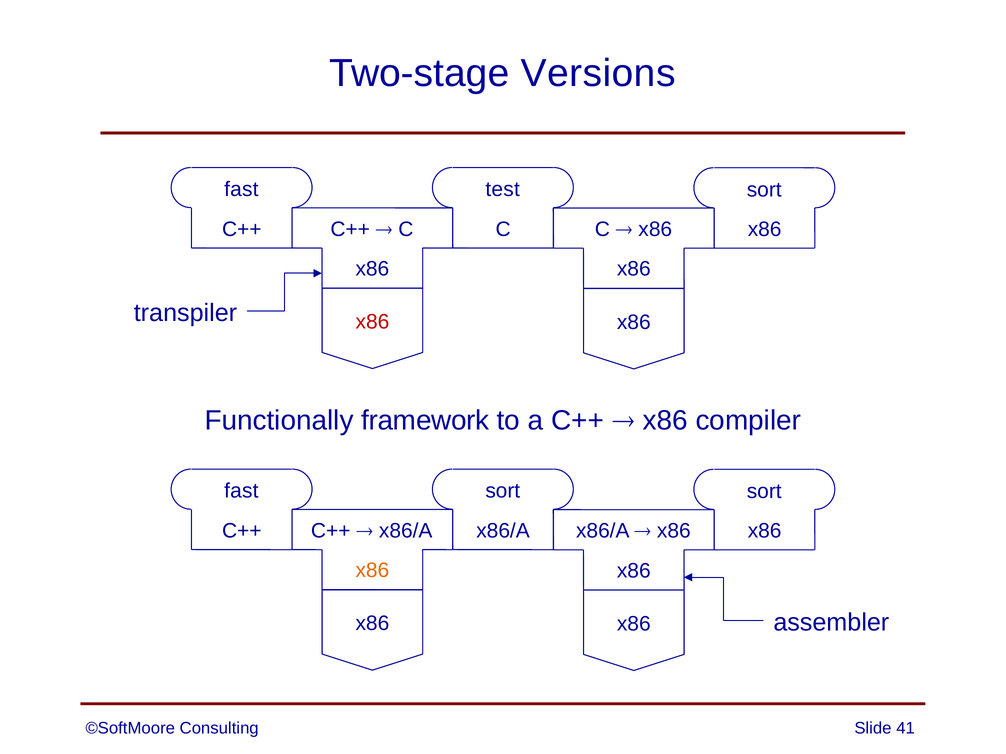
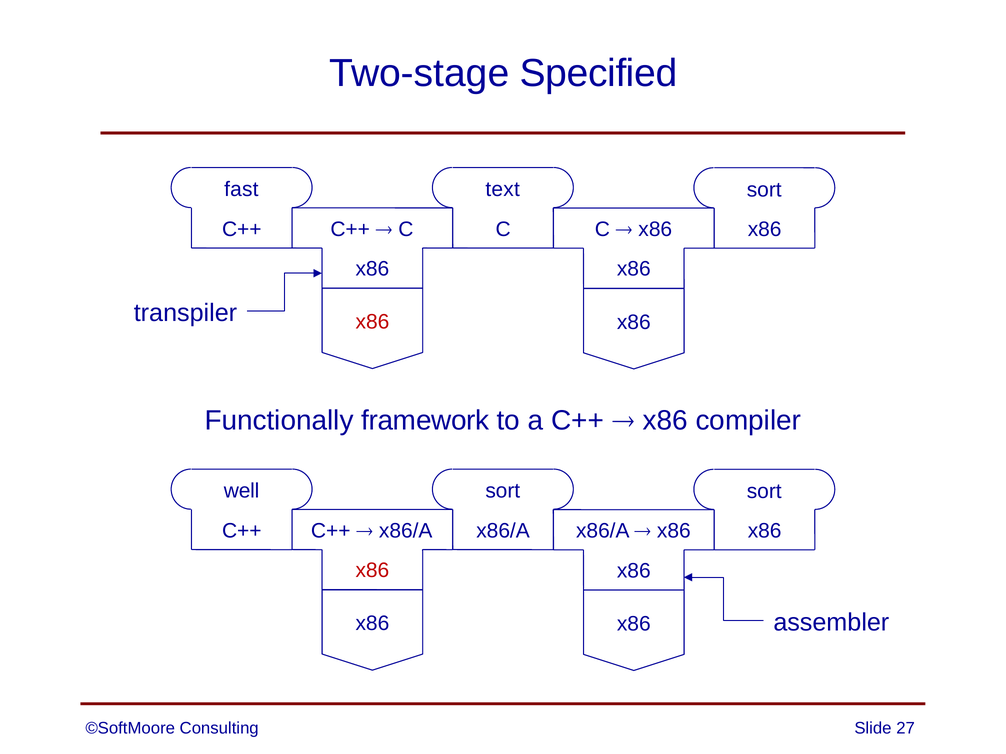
Versions: Versions -> Specified
test: test -> text
fast at (241, 491): fast -> well
x86 at (372, 571) colour: orange -> red
41: 41 -> 27
